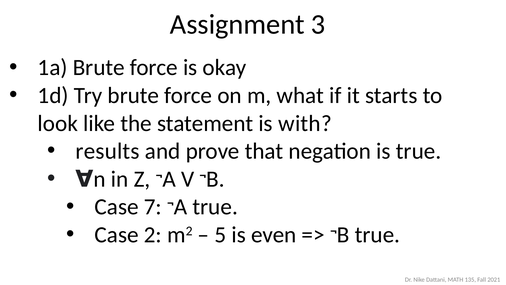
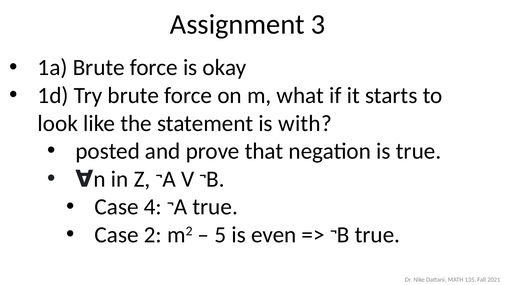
results: results -> posted
7: 7 -> 4
